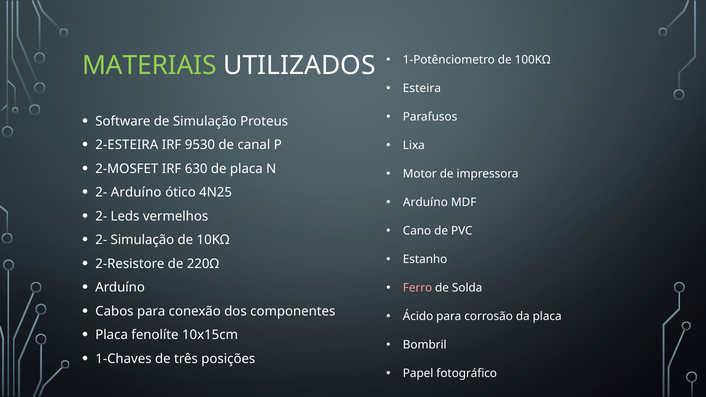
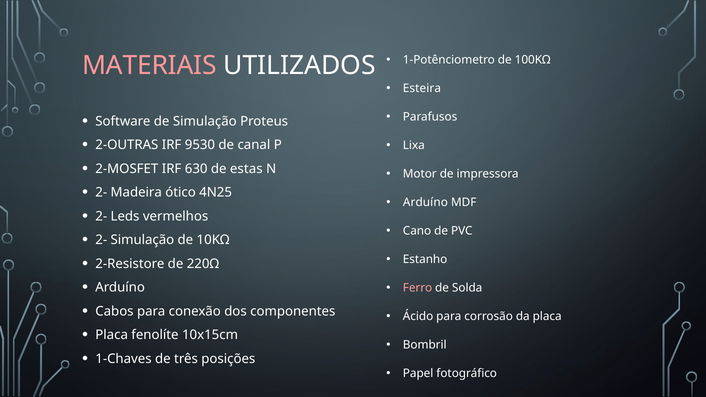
MATERIAIS colour: light green -> pink
2-ESTEIRA: 2-ESTEIRA -> 2-OUTRAS
de placa: placa -> estas
2- Arduíno: Arduíno -> Madeira
